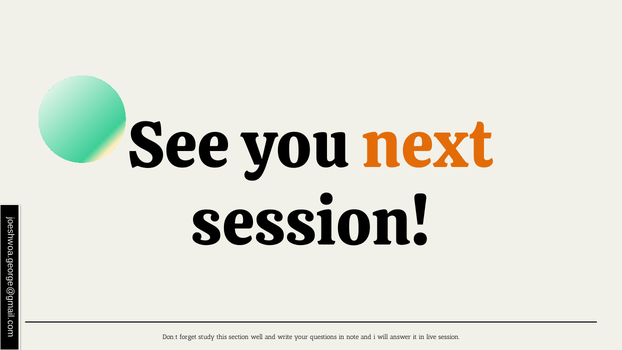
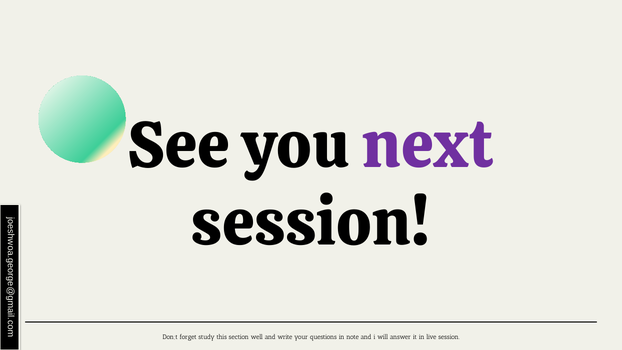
next colour: orange -> purple
